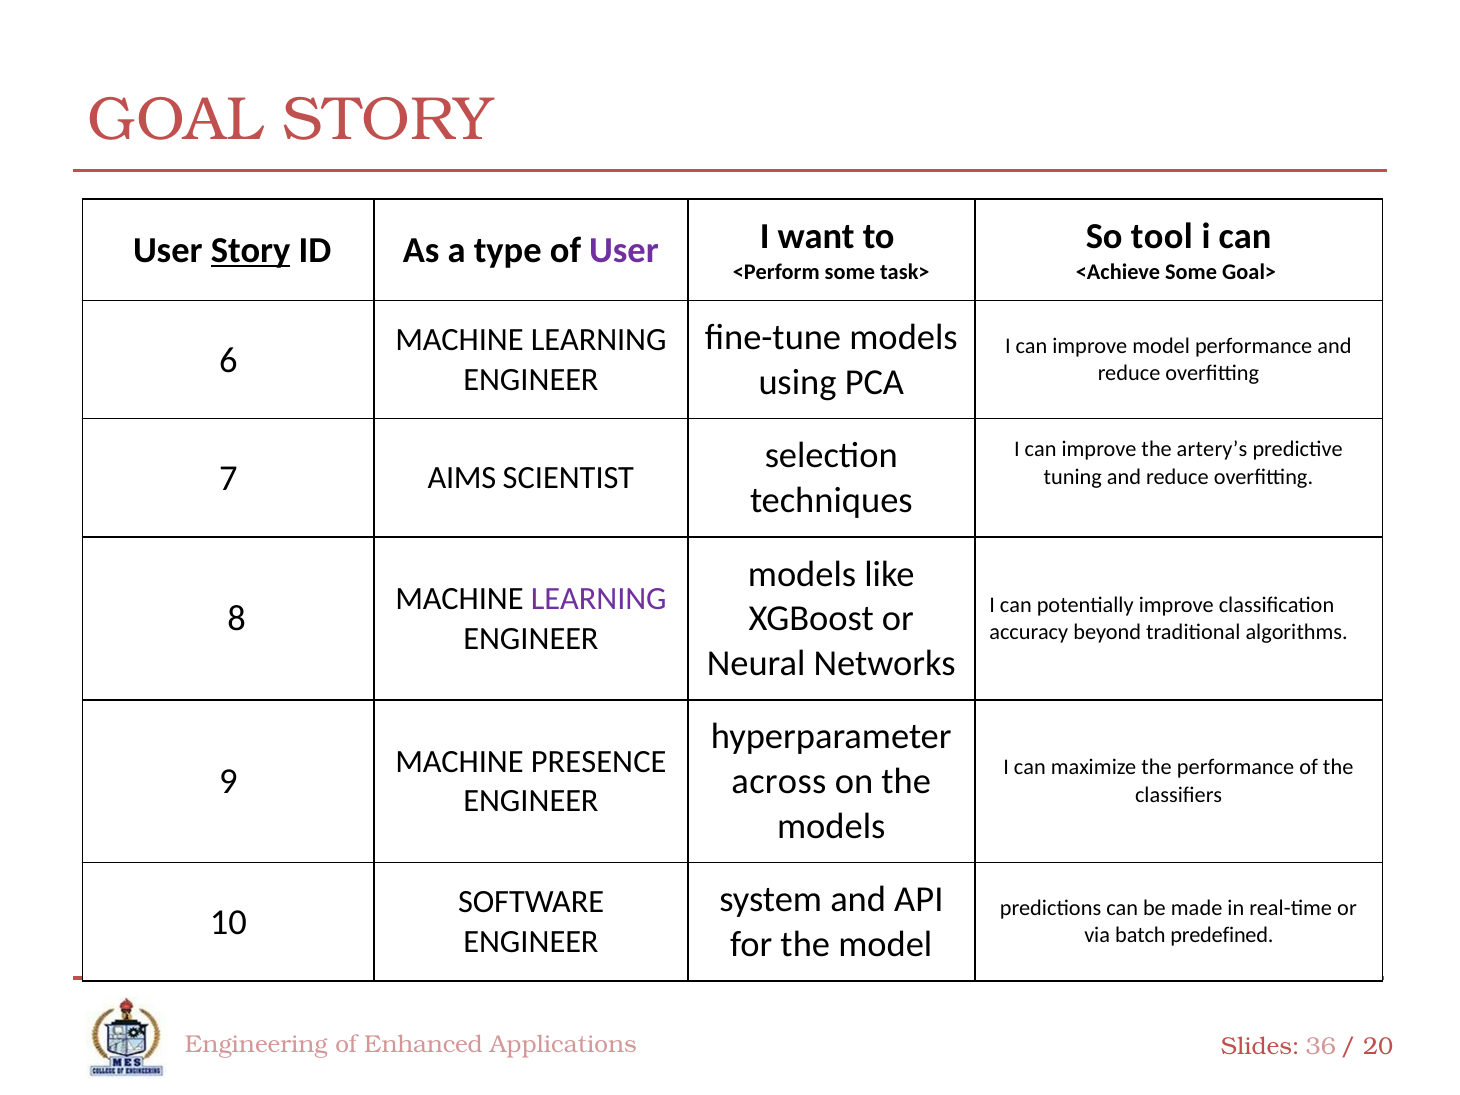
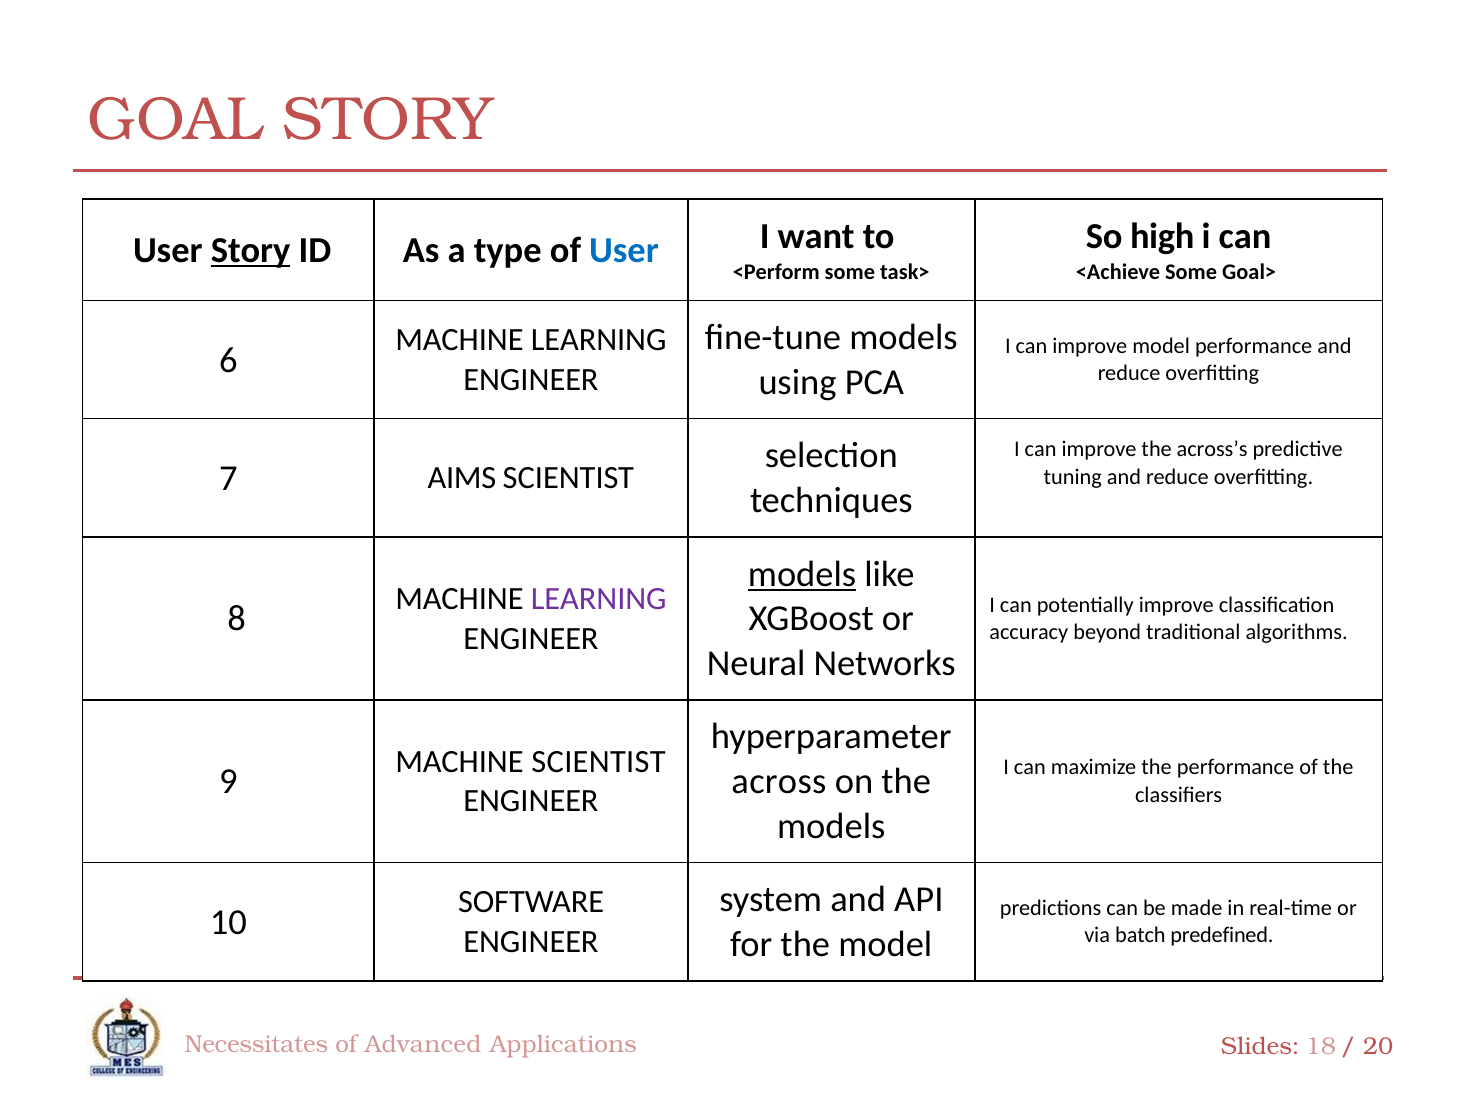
tool: tool -> high
User at (624, 250) colour: purple -> blue
artery’s: artery’s -> across’s
models at (802, 574) underline: none -> present
MACHINE PRESENCE: PRESENCE -> SCIENTIST
Engineering: Engineering -> Necessitates
Enhanced: Enhanced -> Advanced
36: 36 -> 18
